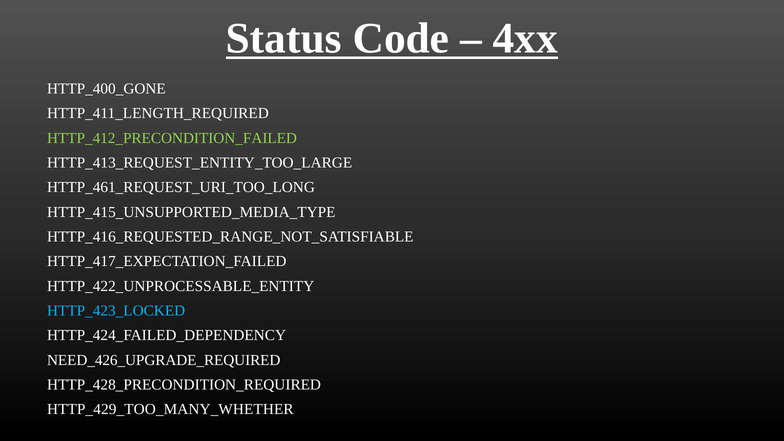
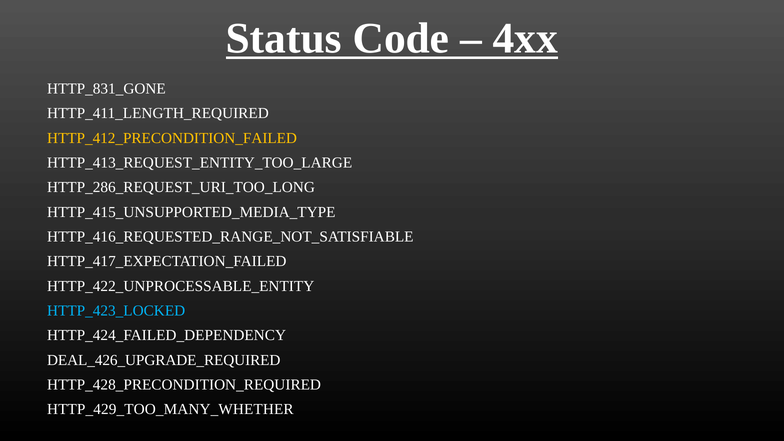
HTTP_400_GONE: HTTP_400_GONE -> HTTP_831_GONE
HTTP_412_PRECONDITION_FAILED colour: light green -> yellow
HTTP_461_REQUEST_URI_TOO_LONG: HTTP_461_REQUEST_URI_TOO_LONG -> HTTP_286_REQUEST_URI_TOO_LONG
NEED_426_UPGRADE_REQUIRED: NEED_426_UPGRADE_REQUIRED -> DEAL_426_UPGRADE_REQUIRED
